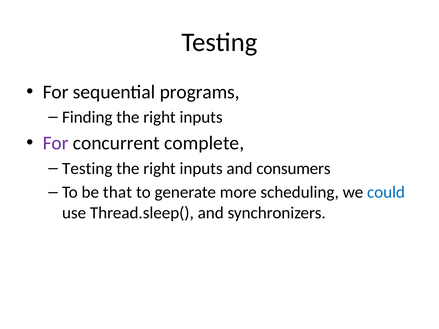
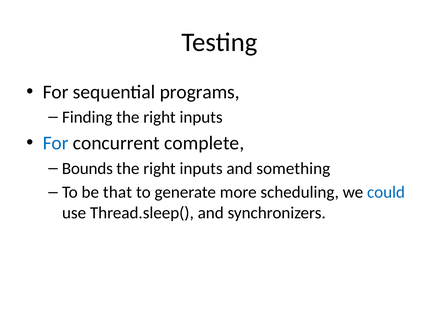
For at (56, 143) colour: purple -> blue
Testing at (87, 169): Testing -> Bounds
consumers: consumers -> something
